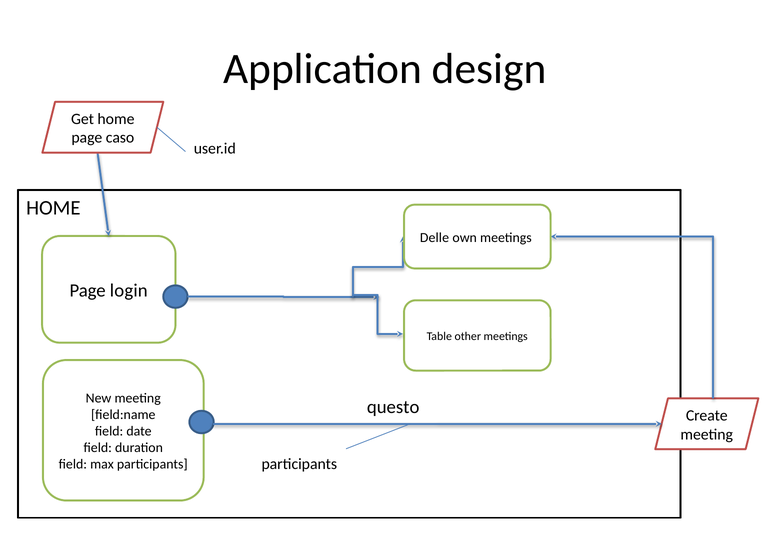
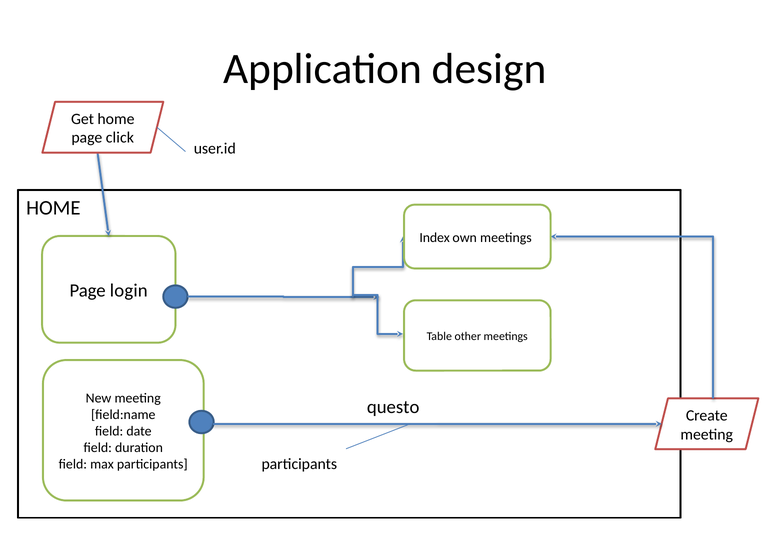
caso: caso -> click
Delle: Delle -> Index
